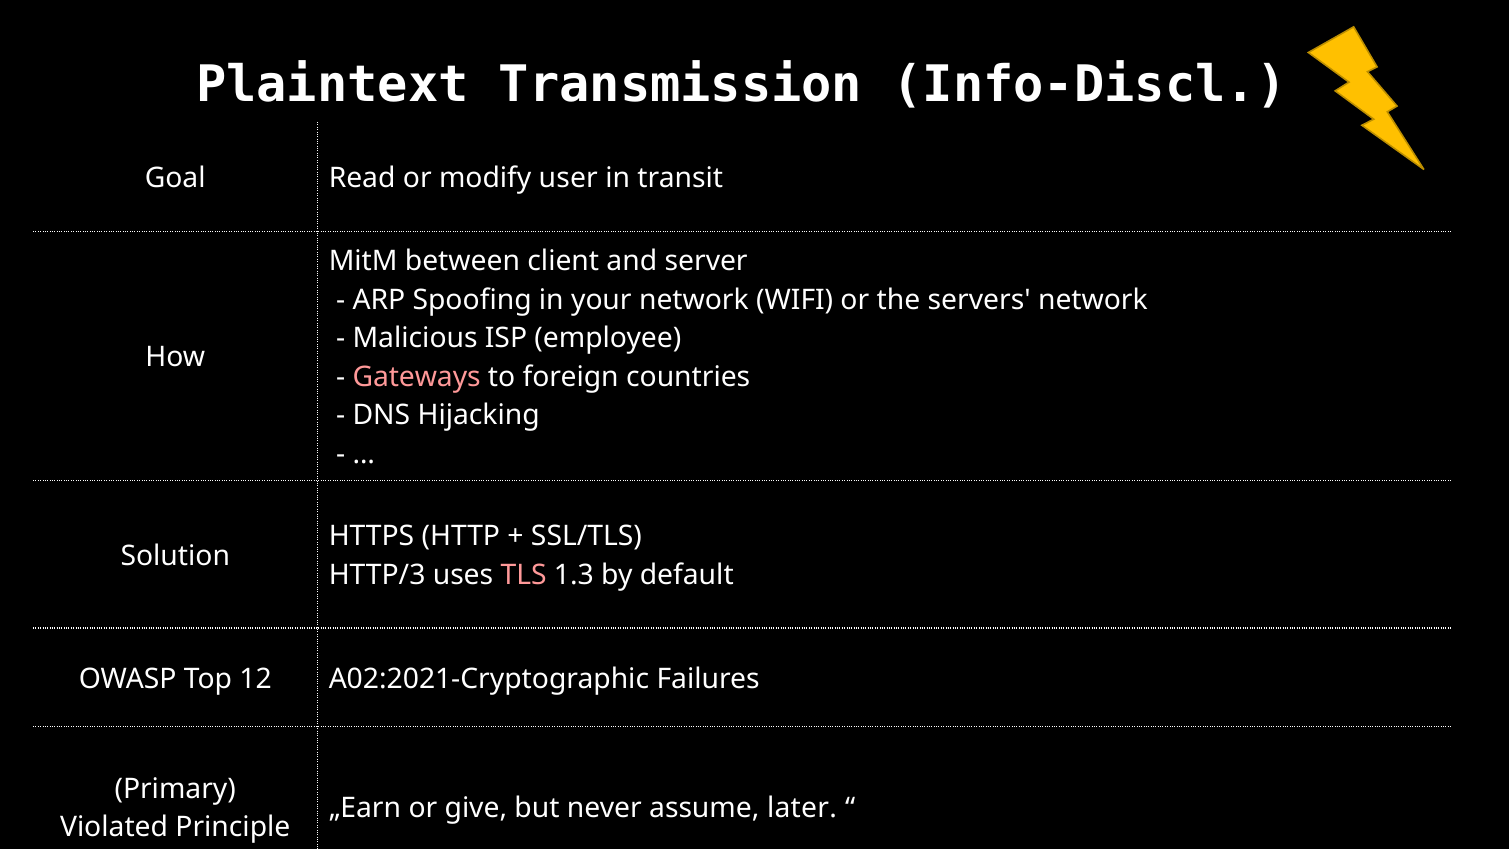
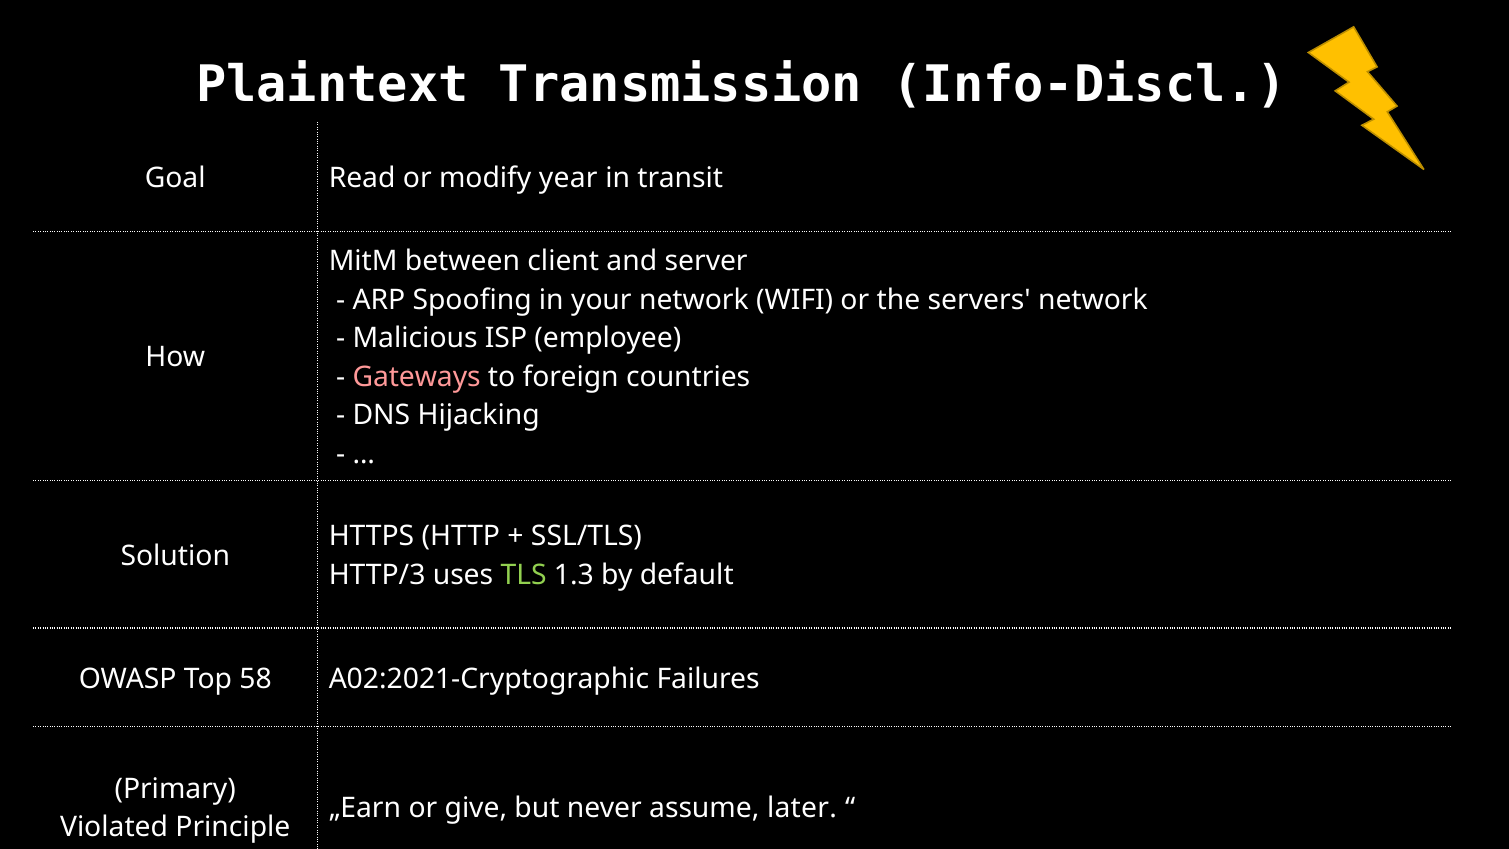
user: user -> year
TLS colour: pink -> light green
12: 12 -> 58
